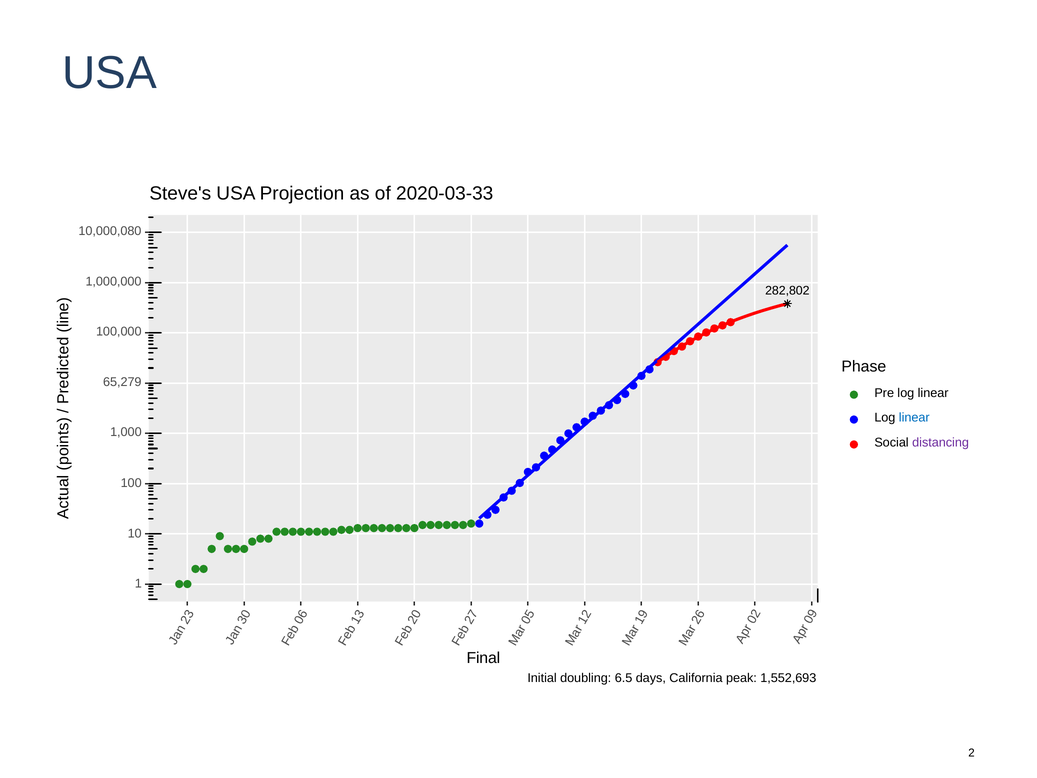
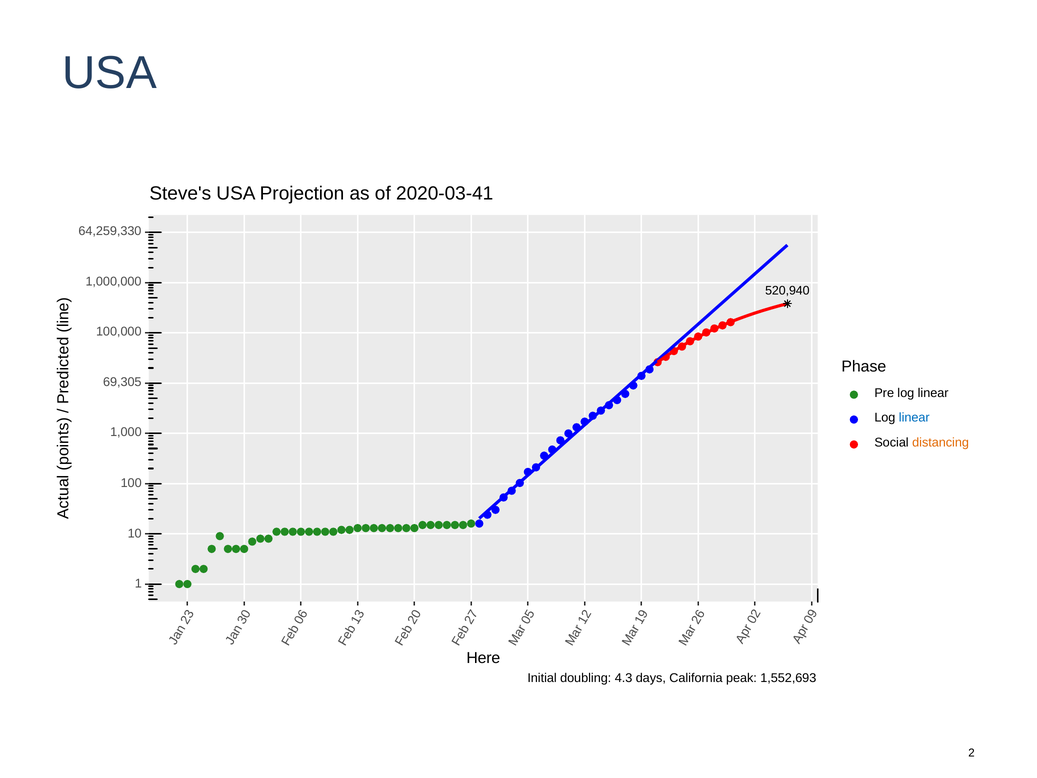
2020-03-33: 2020-03-33 -> 2020-03-41
10,000,080: 10,000,080 -> 64,259,330
282,802: 282,802 -> 520,940
65,279: 65,279 -> 69,305
distancing colour: purple -> orange
Final: Final -> Here
6.5: 6.5 -> 4.3
